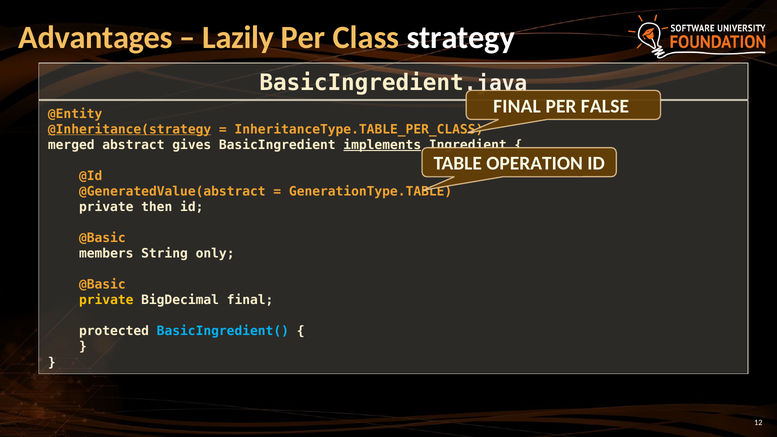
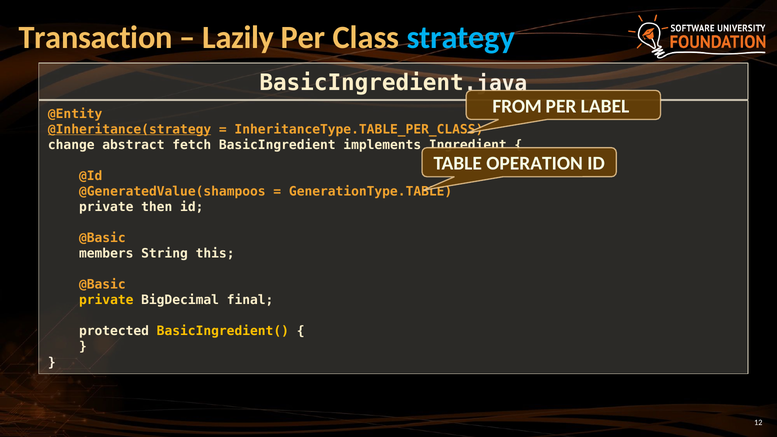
Advantages: Advantages -> Transaction
strategy colour: white -> light blue
FINAL at (517, 106): FINAL -> FROM
FALSE: FALSE -> LABEL
merged: merged -> change
gives: gives -> fetch
implements underline: present -> none
@GeneratedValue(abstract: @GeneratedValue(abstract -> @GeneratedValue(shampoos
only: only -> this
BasicIngredient( colour: light blue -> yellow
